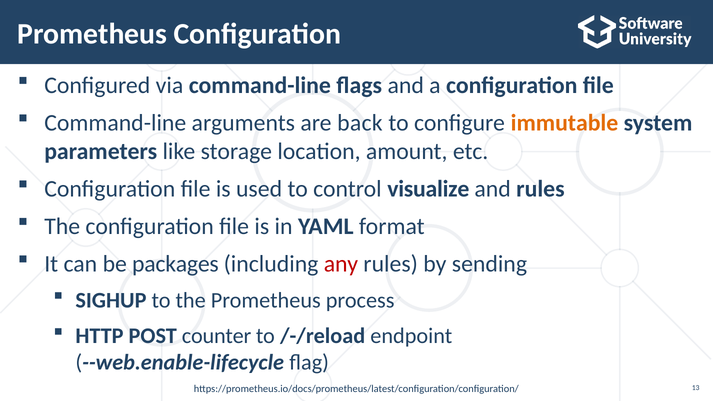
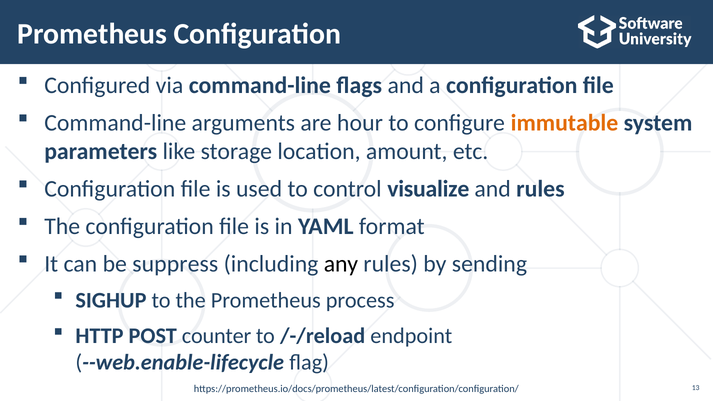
back: back -> hour
packages: packages -> suppress
any colour: red -> black
